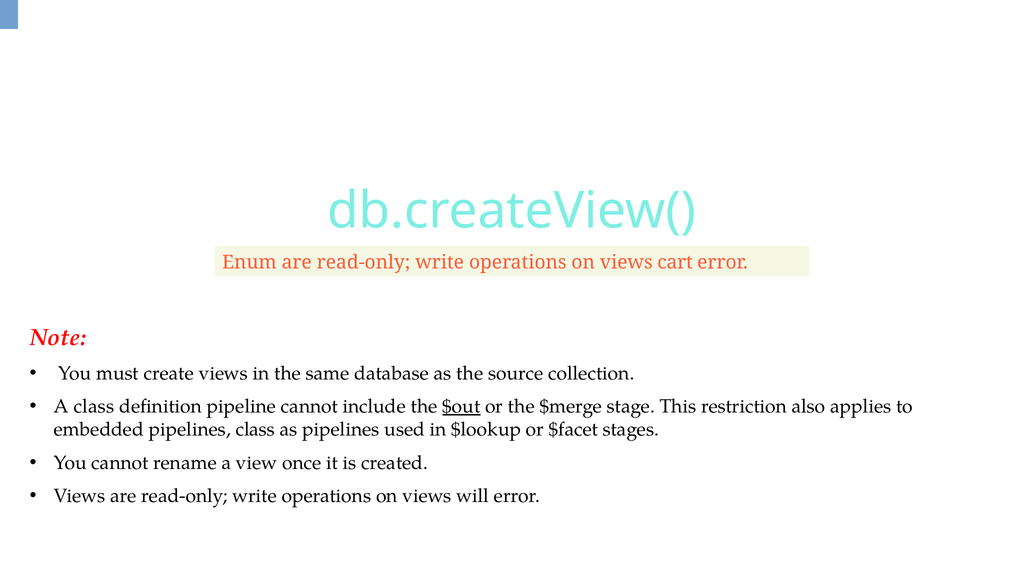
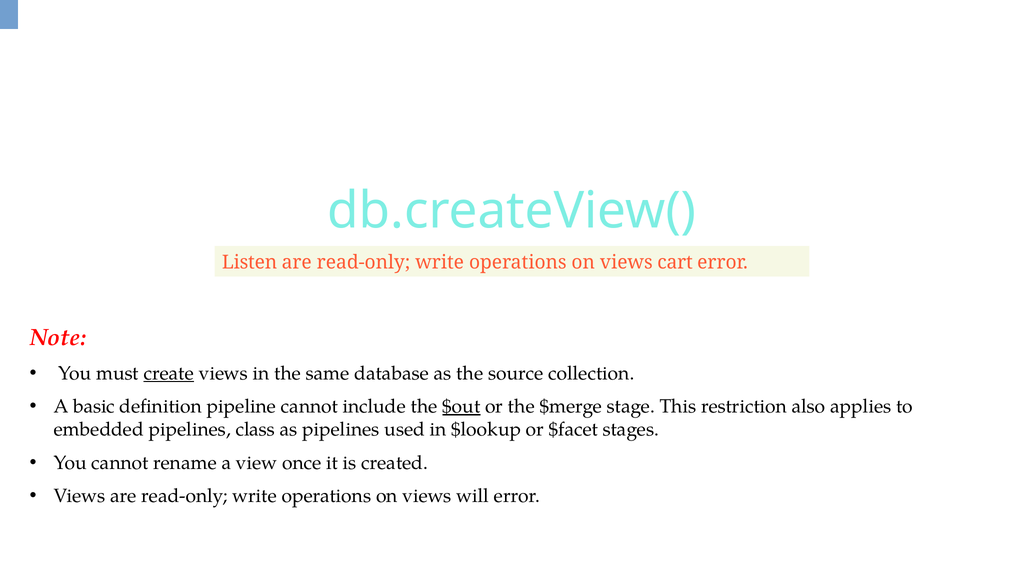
Enum: Enum -> Listen
create underline: none -> present
A class: class -> basic
